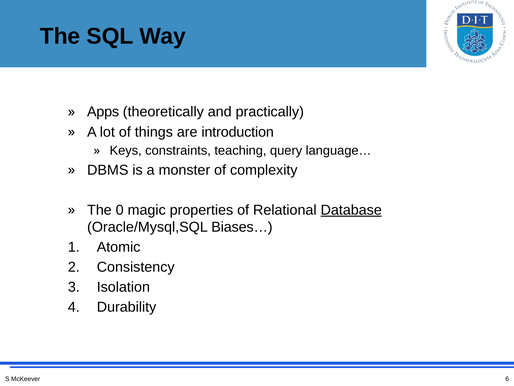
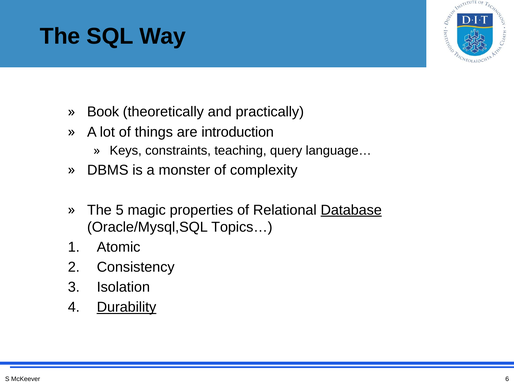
Apps: Apps -> Book
0: 0 -> 5
Biases…: Biases… -> Topics…
Durability underline: none -> present
